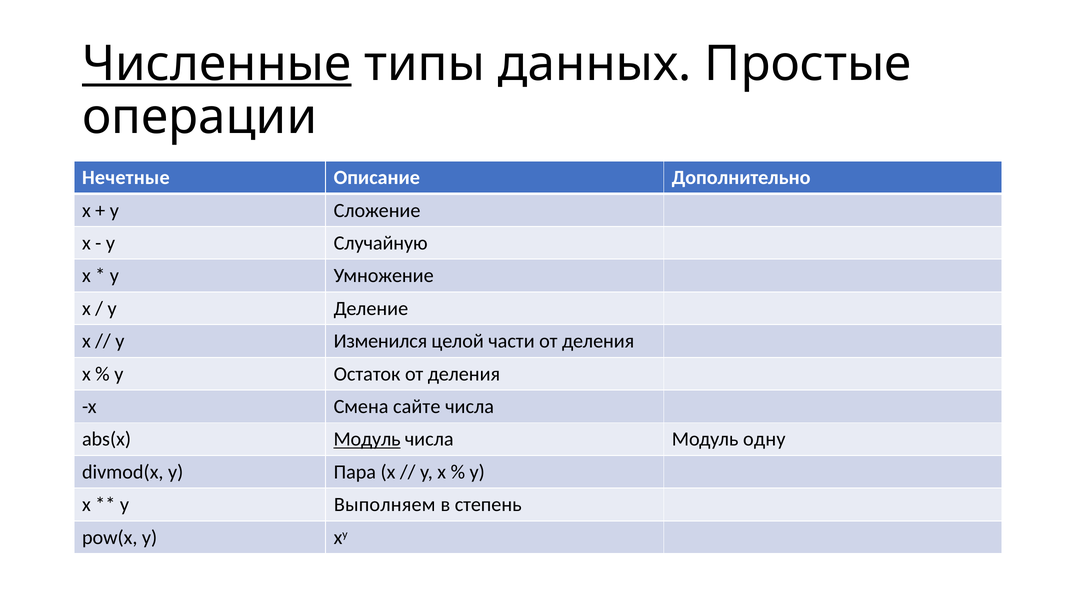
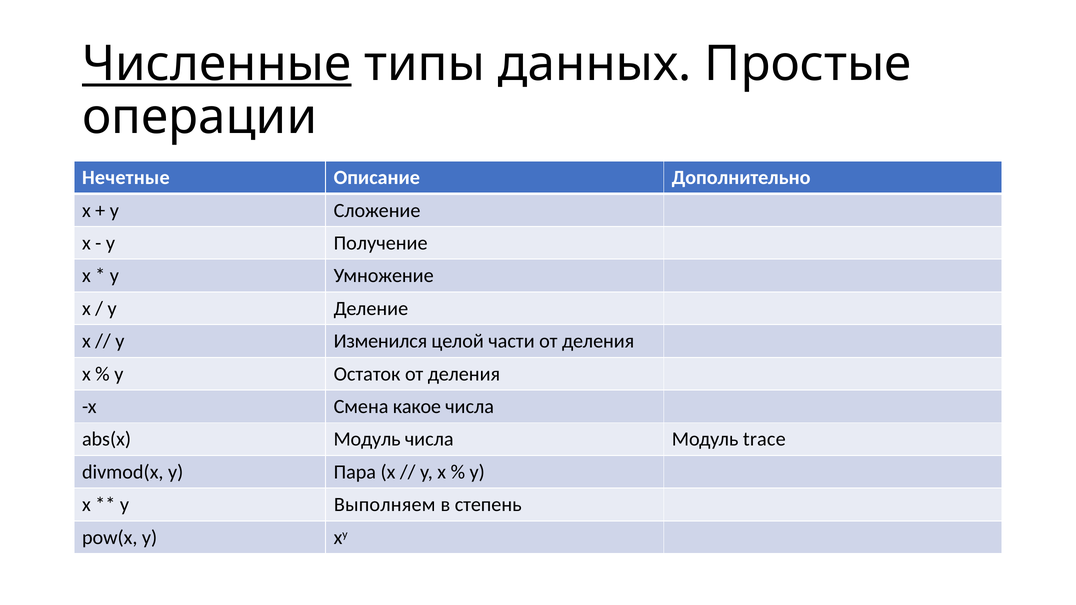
Случайную: Случайную -> Получение
сайте: сайте -> какое
Модуль at (367, 440) underline: present -> none
одну: одну -> trace
